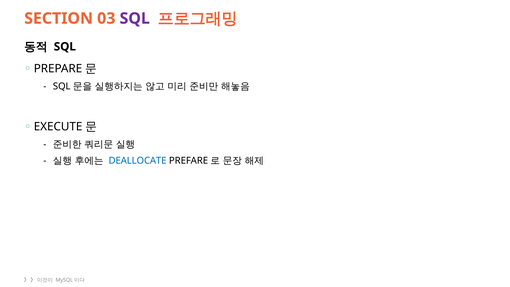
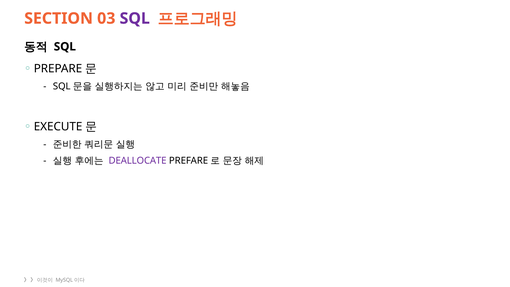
DEALLOCATE colour: blue -> purple
